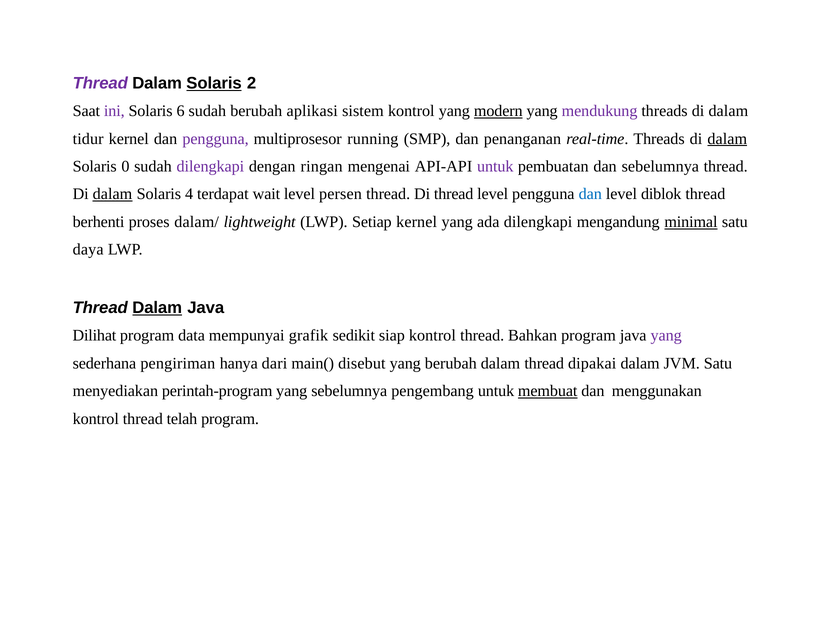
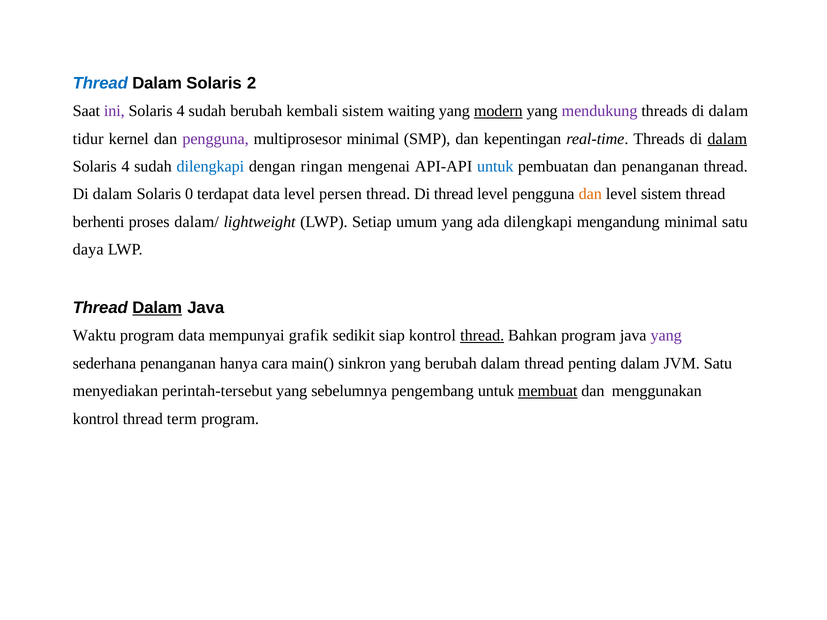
Thread at (100, 83) colour: purple -> blue
Solaris at (214, 83) underline: present -> none
6 at (181, 111): 6 -> 4
aplikasi: aplikasi -> kembali
sistem kontrol: kontrol -> waiting
multiprosesor running: running -> minimal
penanganan: penanganan -> kepentingan
0 at (125, 166): 0 -> 4
dilengkapi at (210, 166) colour: purple -> blue
untuk at (495, 166) colour: purple -> blue
dan sebelumnya: sebelumnya -> penanganan
dalam at (112, 194) underline: present -> none
4: 4 -> 0
terdapat wait: wait -> data
dan at (590, 194) colour: blue -> orange
level diblok: diblok -> sistem
Setiap kernel: kernel -> umum
minimal at (691, 222) underline: present -> none
Dilihat: Dilihat -> Waktu
thread at (482, 336) underline: none -> present
sederhana pengiriman: pengiriman -> penanganan
dari: dari -> cara
disebut: disebut -> sinkron
dipakai: dipakai -> penting
perintah-program: perintah-program -> perintah-tersebut
telah: telah -> term
